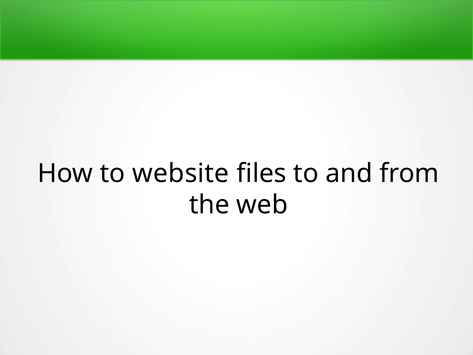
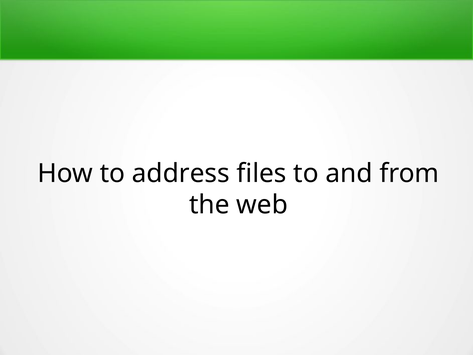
website: website -> address
